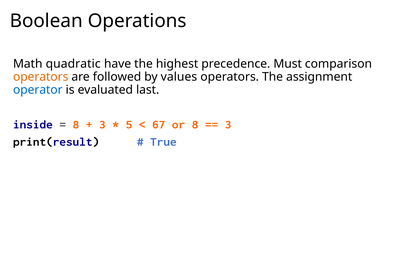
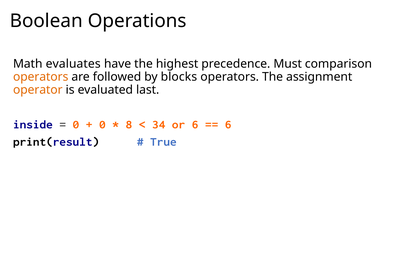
quadratic: quadratic -> evaluates
values: values -> blocks
operator colour: blue -> orange
8 at (76, 124): 8 -> 0
3 at (102, 124): 3 -> 0
5: 5 -> 8
67: 67 -> 34
or 8: 8 -> 6
3 at (228, 124): 3 -> 6
